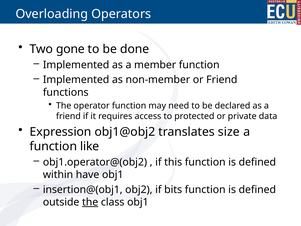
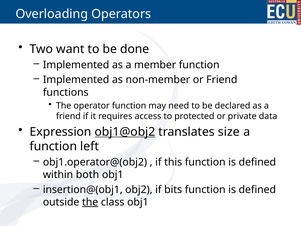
gone: gone -> want
obj1@obj2 underline: none -> present
like: like -> left
have: have -> both
